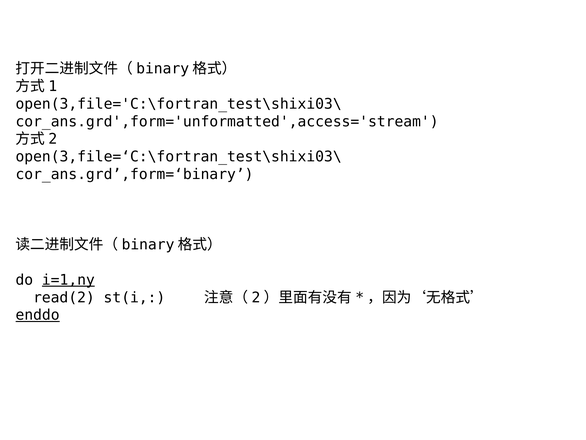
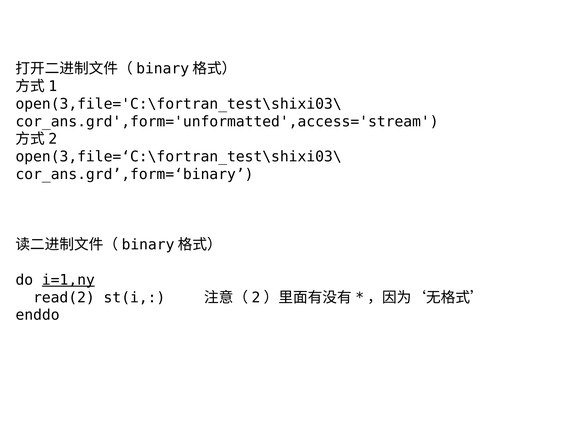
enddo underline: present -> none
